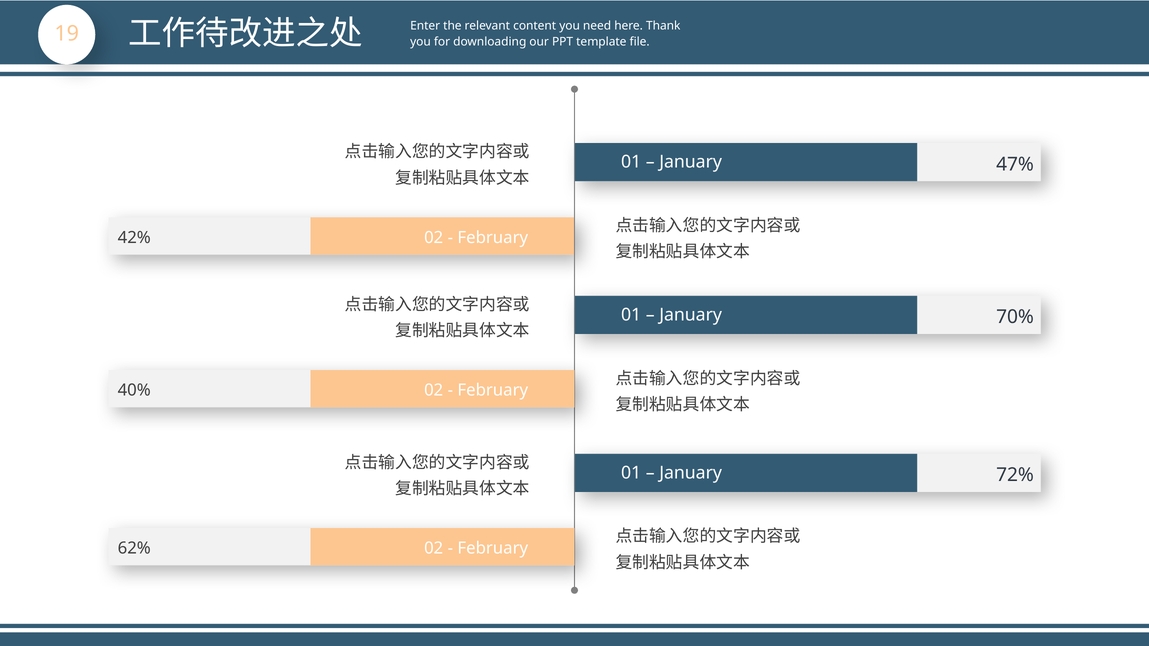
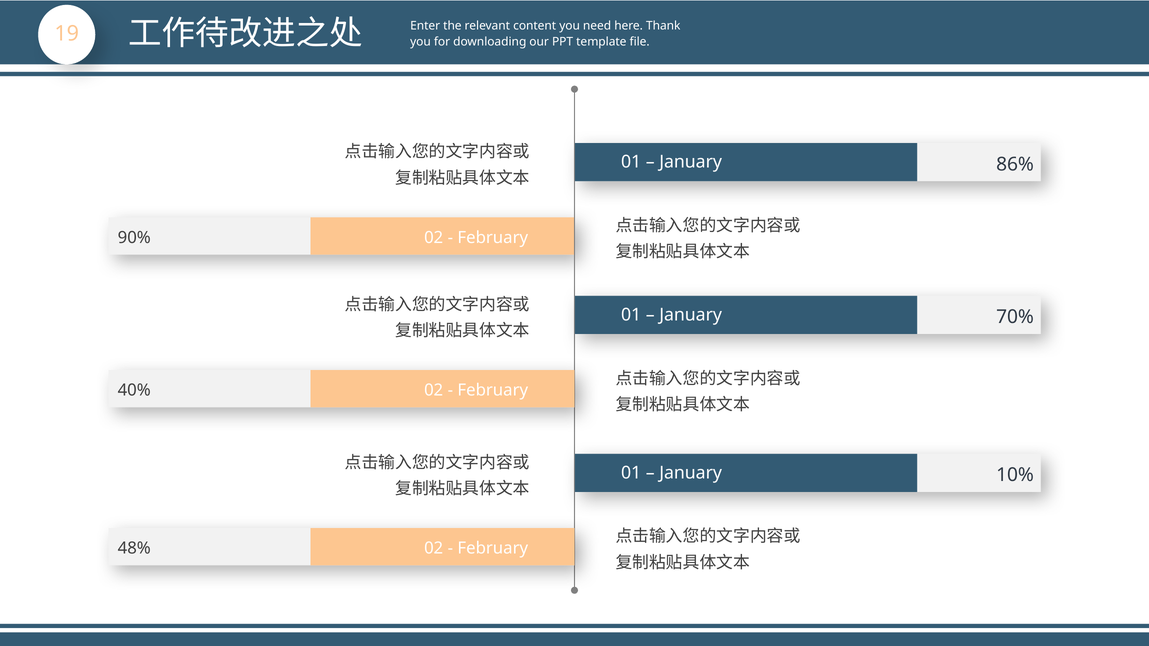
47%: 47% -> 86%
42%: 42% -> 90%
72%: 72% -> 10%
62%: 62% -> 48%
